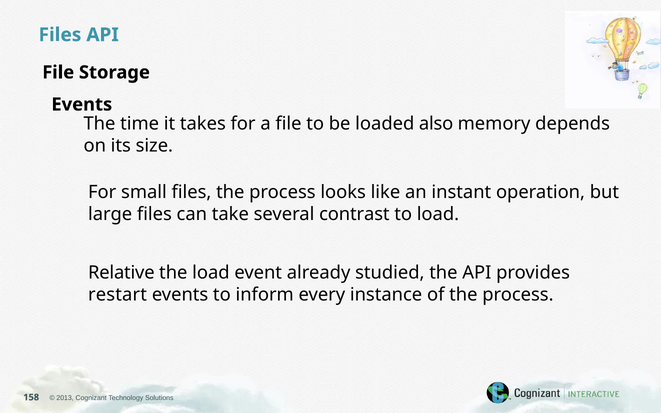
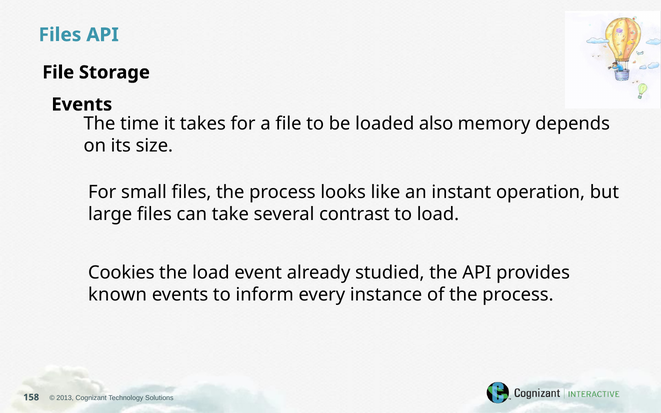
Relative: Relative -> Cookies
restart: restart -> known
